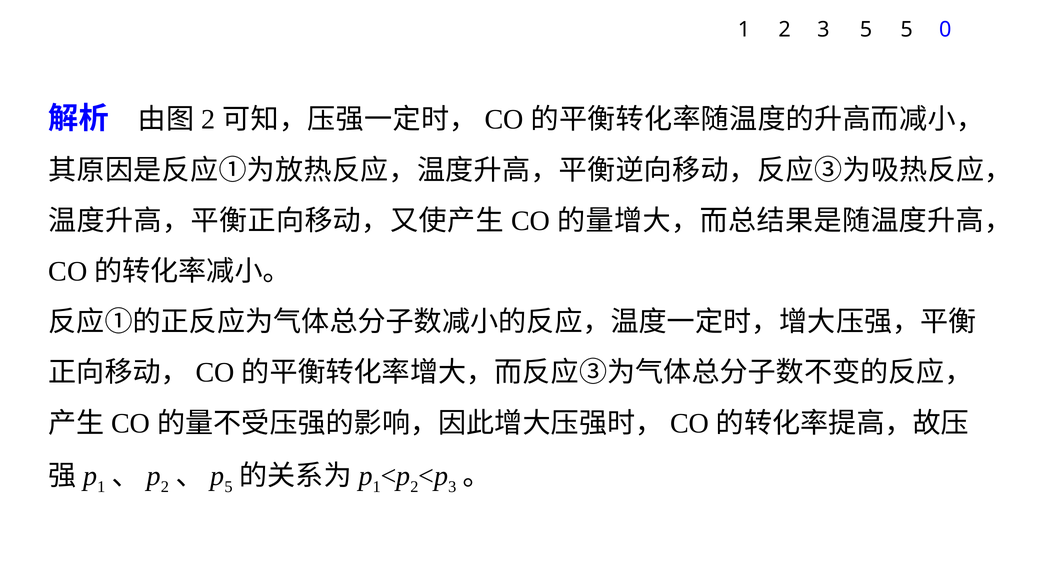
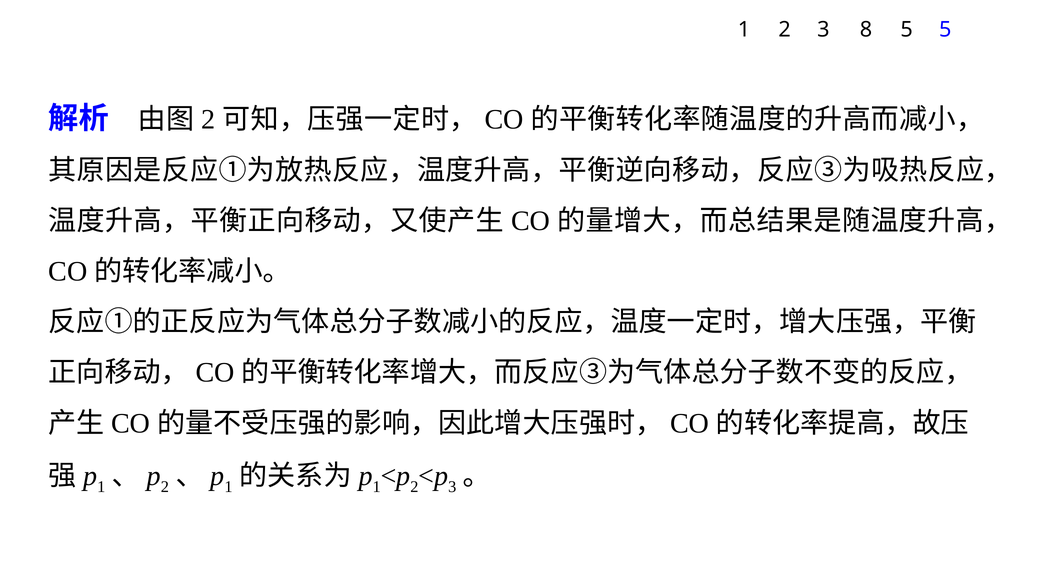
3 5: 5 -> 8
5 0: 0 -> 5
5 at (229, 487): 5 -> 1
